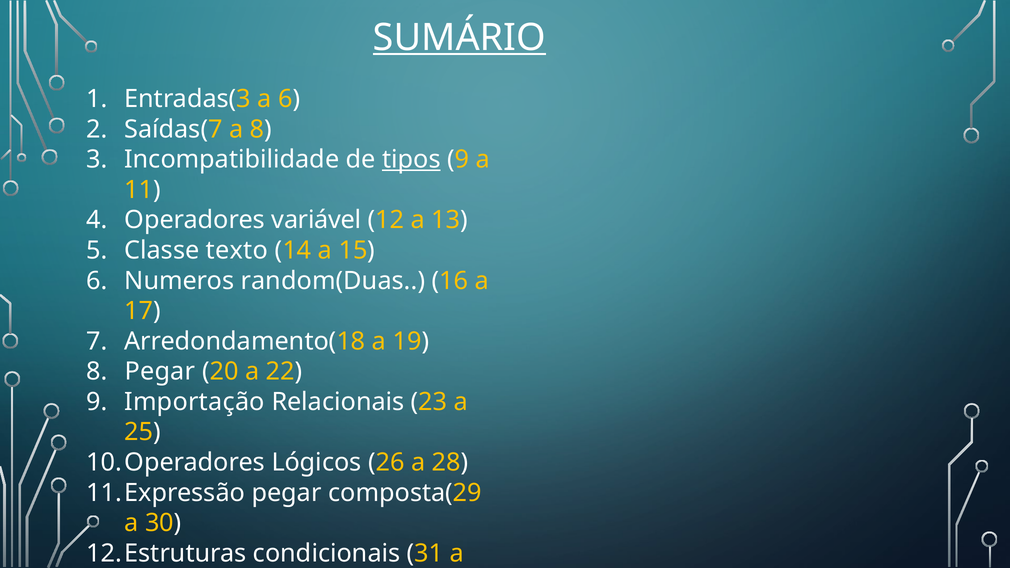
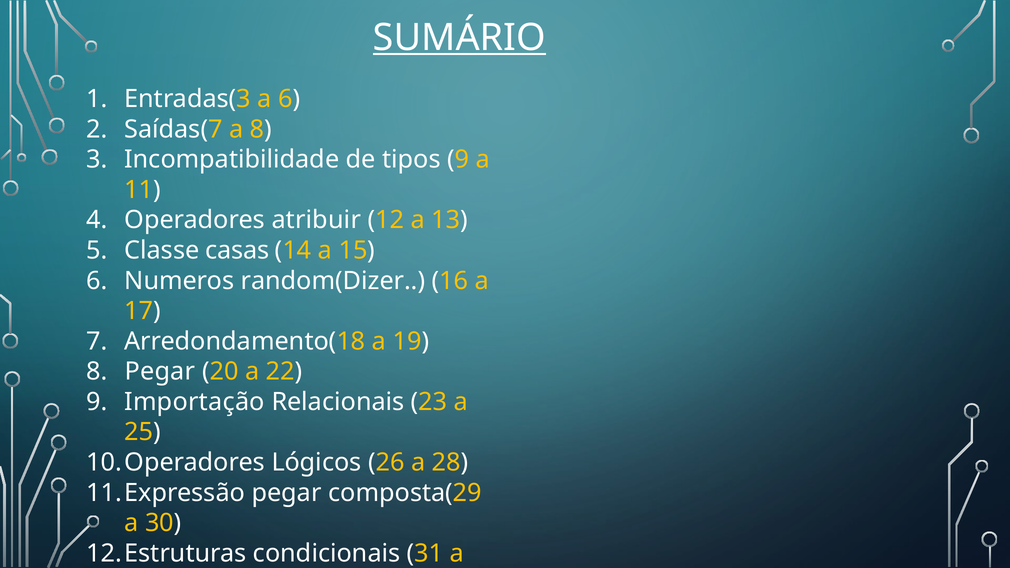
tipos underline: present -> none
variável: variável -> atribuir
texto: texto -> casas
random(Duas: random(Duas -> random(Dizer
